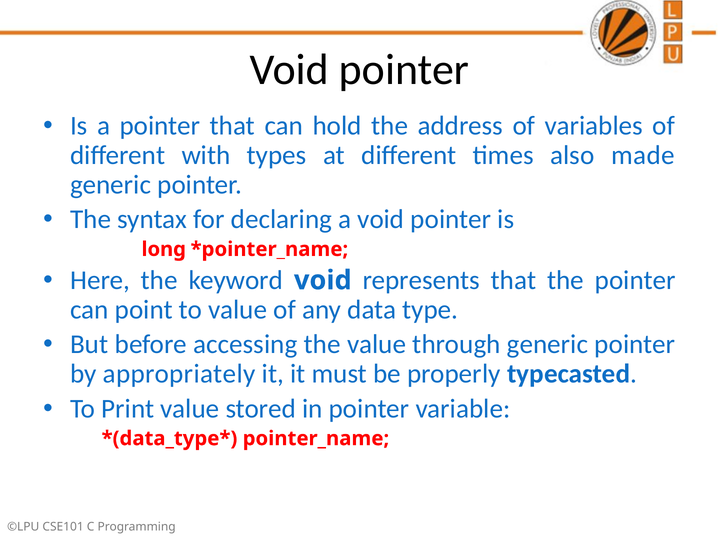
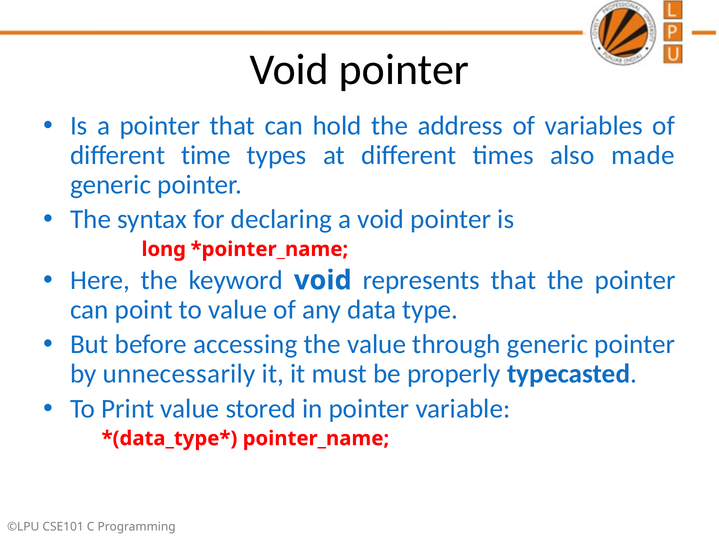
with: with -> time
appropriately: appropriately -> unnecessarily
